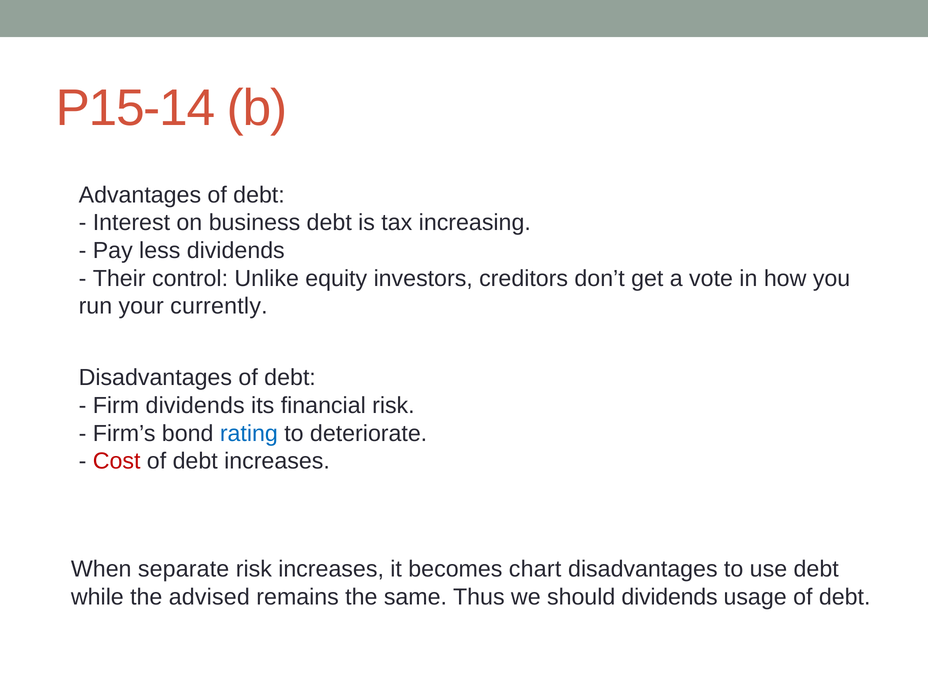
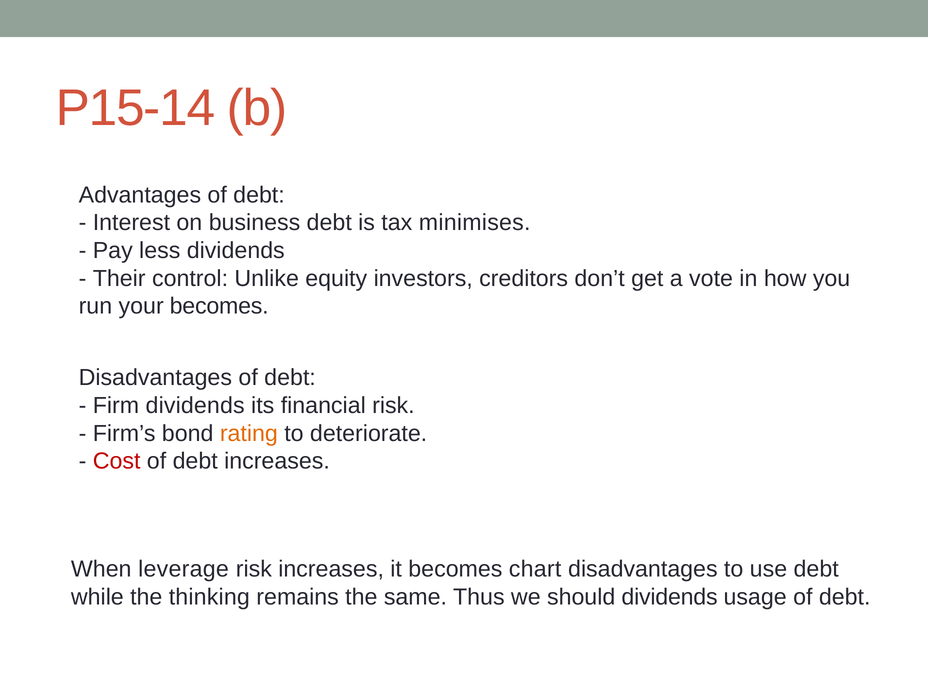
increasing: increasing -> minimises
your currently: currently -> becomes
rating colour: blue -> orange
separate: separate -> leverage
advised: advised -> thinking
